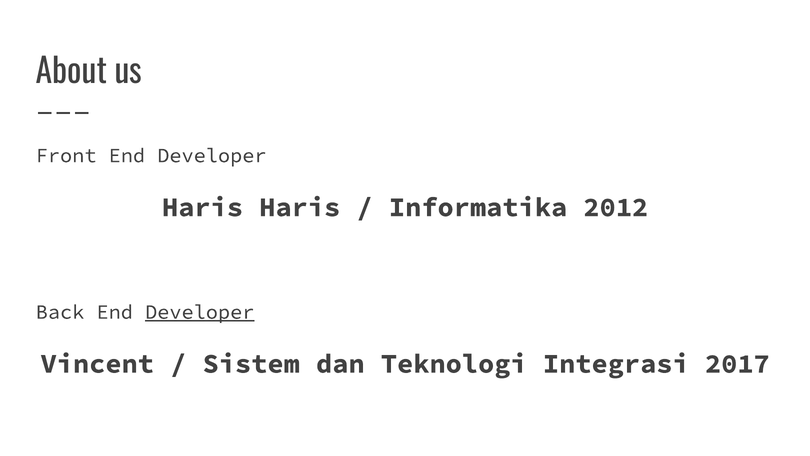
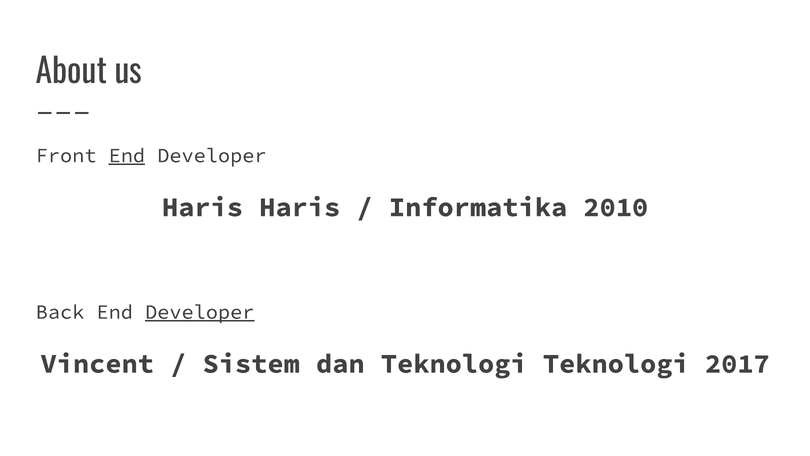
End at (127, 155) underline: none -> present
2012: 2012 -> 2010
Teknologi Integrasi: Integrasi -> Teknologi
